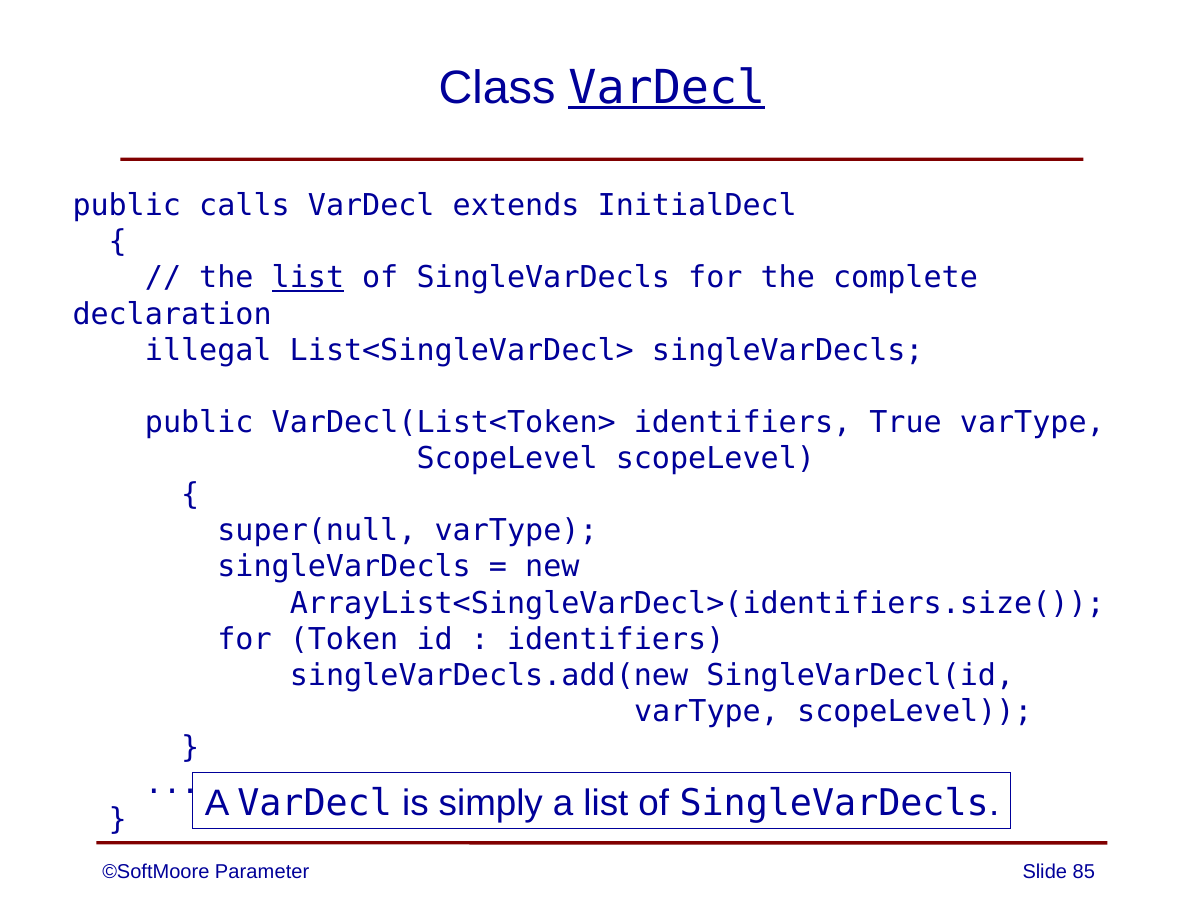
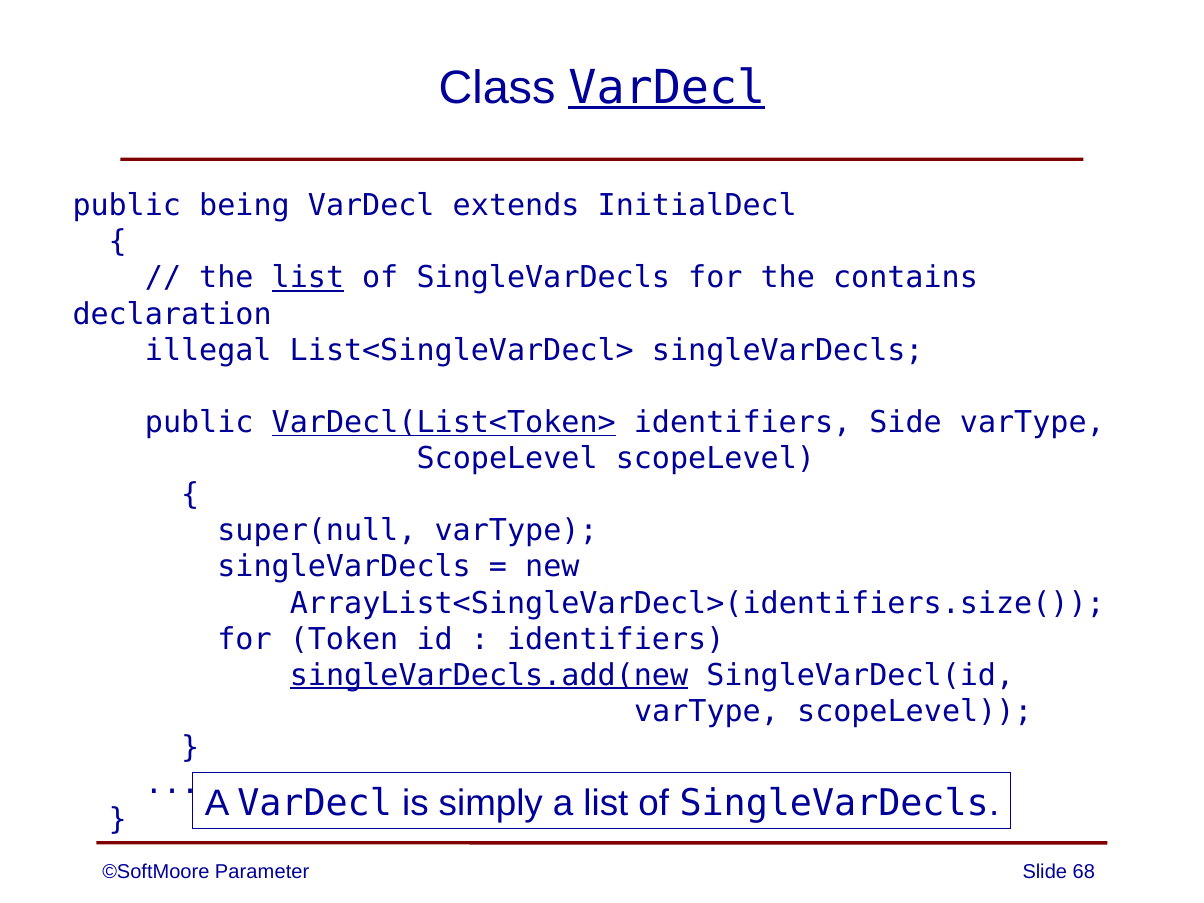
calls: calls -> being
complete: complete -> contains
VarDecl(List<Token> underline: none -> present
True: True -> Side
singleVarDecls.add(new underline: none -> present
85: 85 -> 68
